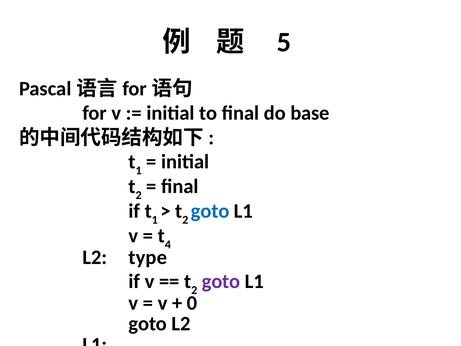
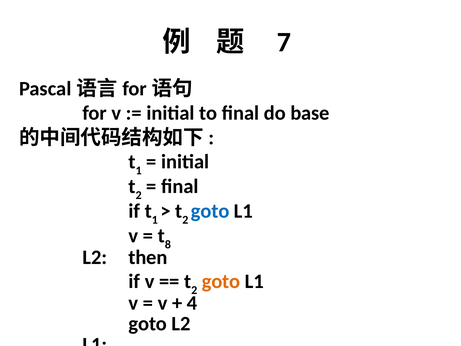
5: 5 -> 7
4: 4 -> 8
type: type -> then
goto at (221, 281) colour: purple -> orange
0: 0 -> 4
